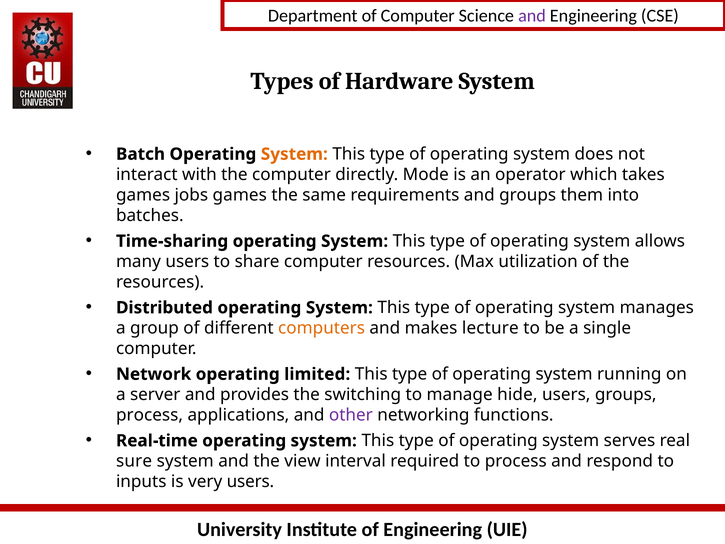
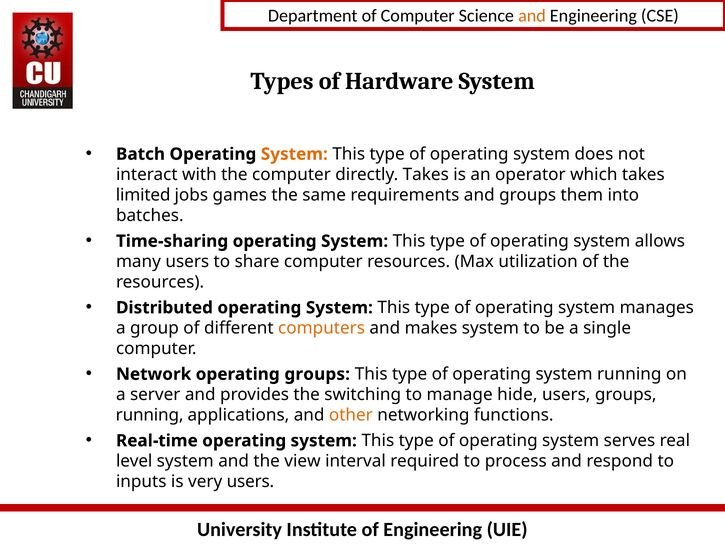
and at (532, 16) colour: purple -> orange
directly Mode: Mode -> Takes
games at (143, 195): games -> limited
makes lecture: lecture -> system
operating limited: limited -> groups
process at (150, 415): process -> running
other colour: purple -> orange
sure: sure -> level
